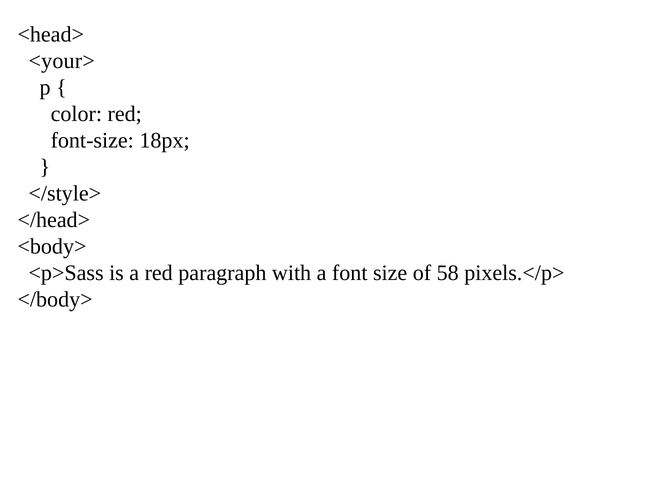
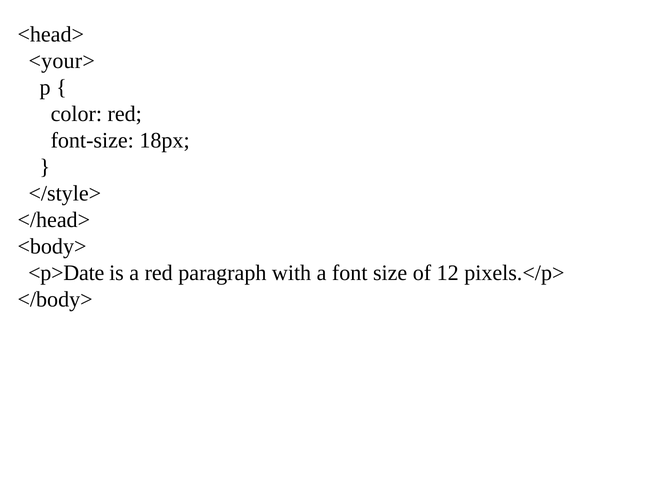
<p>Sass: <p>Sass -> <p>Date
58: 58 -> 12
